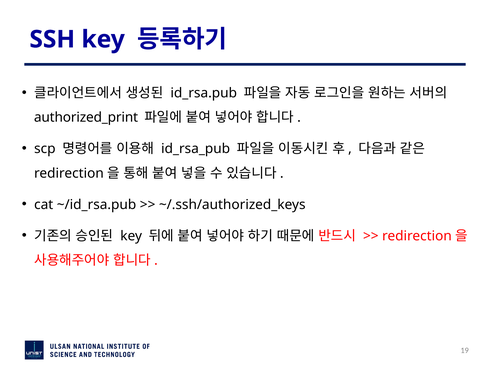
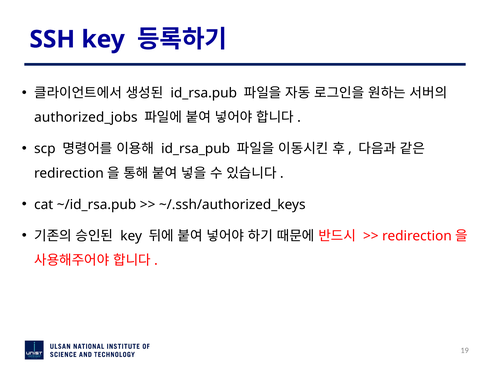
authorized_print: authorized_print -> authorized_jobs
